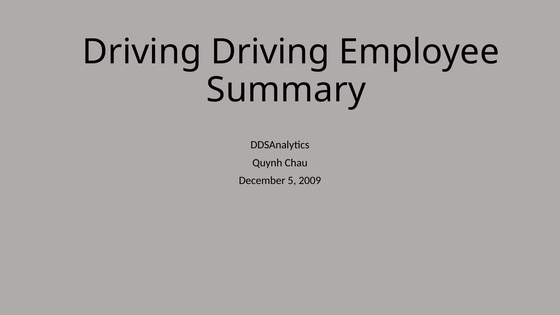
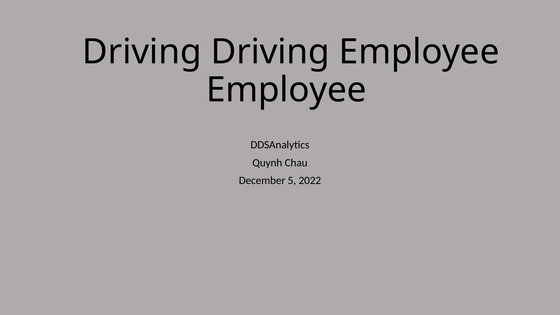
Summary at (286, 90): Summary -> Employee
2009: 2009 -> 2022
